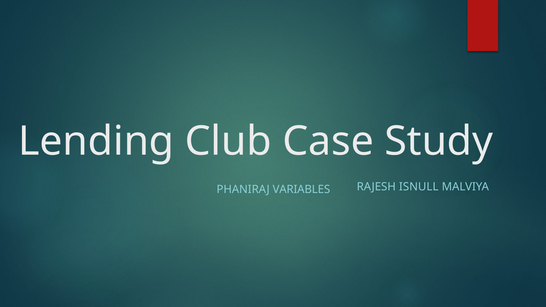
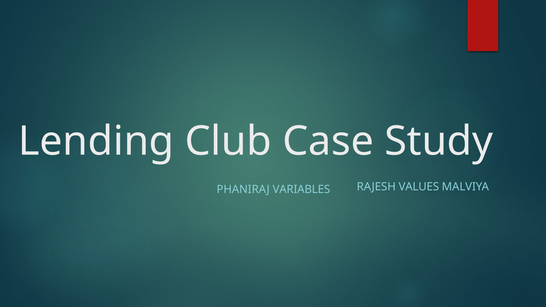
ISNULL: ISNULL -> VALUES
